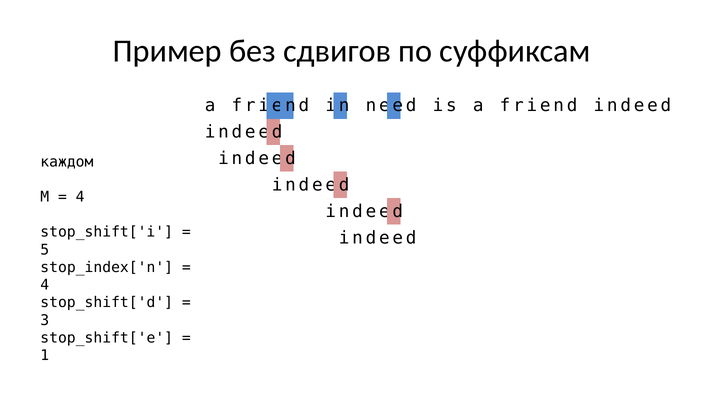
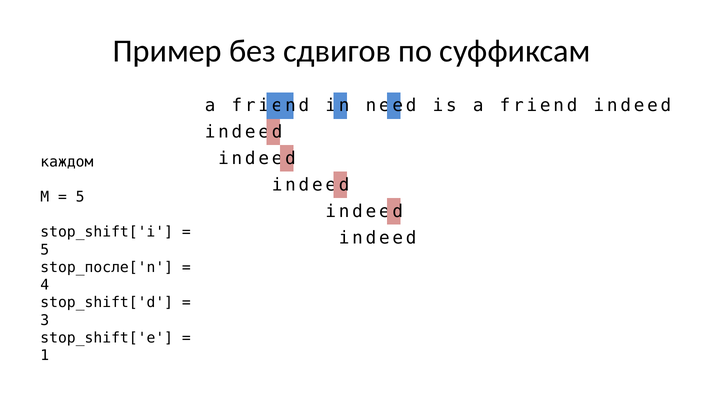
4 at (80, 197): 4 -> 5
stop_index['n: stop_index['n -> stop_после['n
